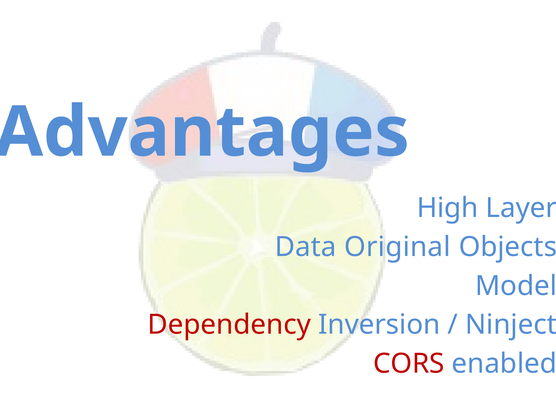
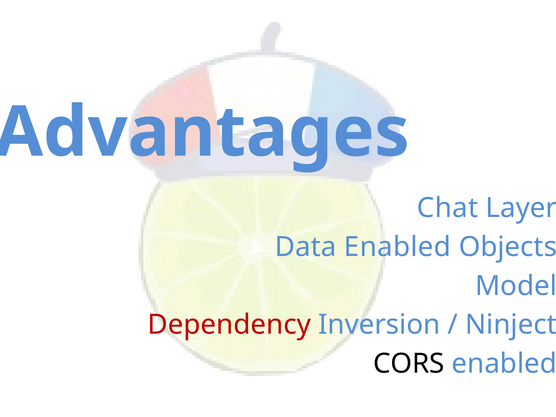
High: High -> Chat
Data Original: Original -> Enabled
CORS colour: red -> black
